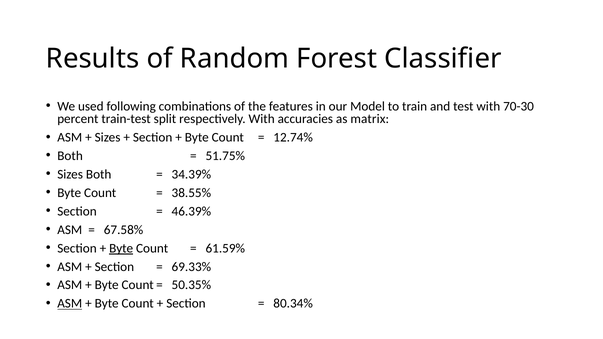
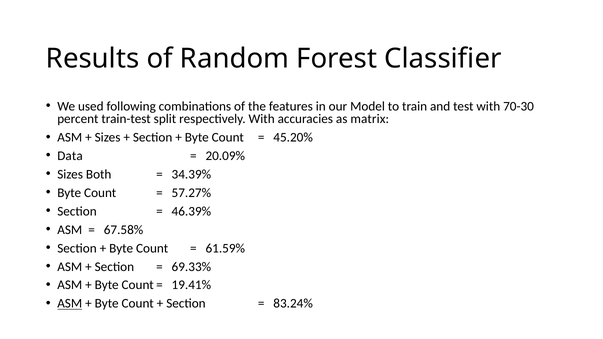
12.74%: 12.74% -> 45.20%
Both at (70, 156): Both -> Data
51.75%: 51.75% -> 20.09%
38.55%: 38.55% -> 57.27%
Byte at (121, 248) underline: present -> none
50.35%: 50.35% -> 19.41%
80.34%: 80.34% -> 83.24%
